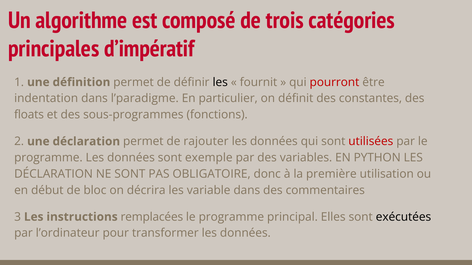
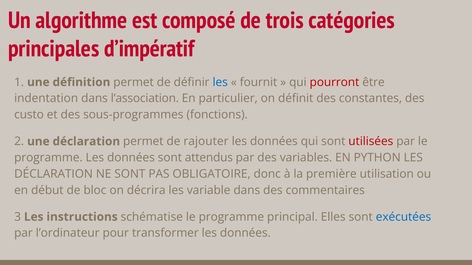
les at (220, 82) colour: black -> blue
l’paradigme: l’paradigme -> l’association
floats: floats -> custo
exemple: exemple -> attendus
remplacées: remplacées -> schématise
exécutées colour: black -> blue
